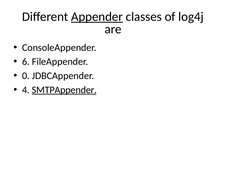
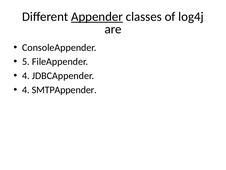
6: 6 -> 5
0 at (26, 76): 0 -> 4
SMTPAppender underline: present -> none
